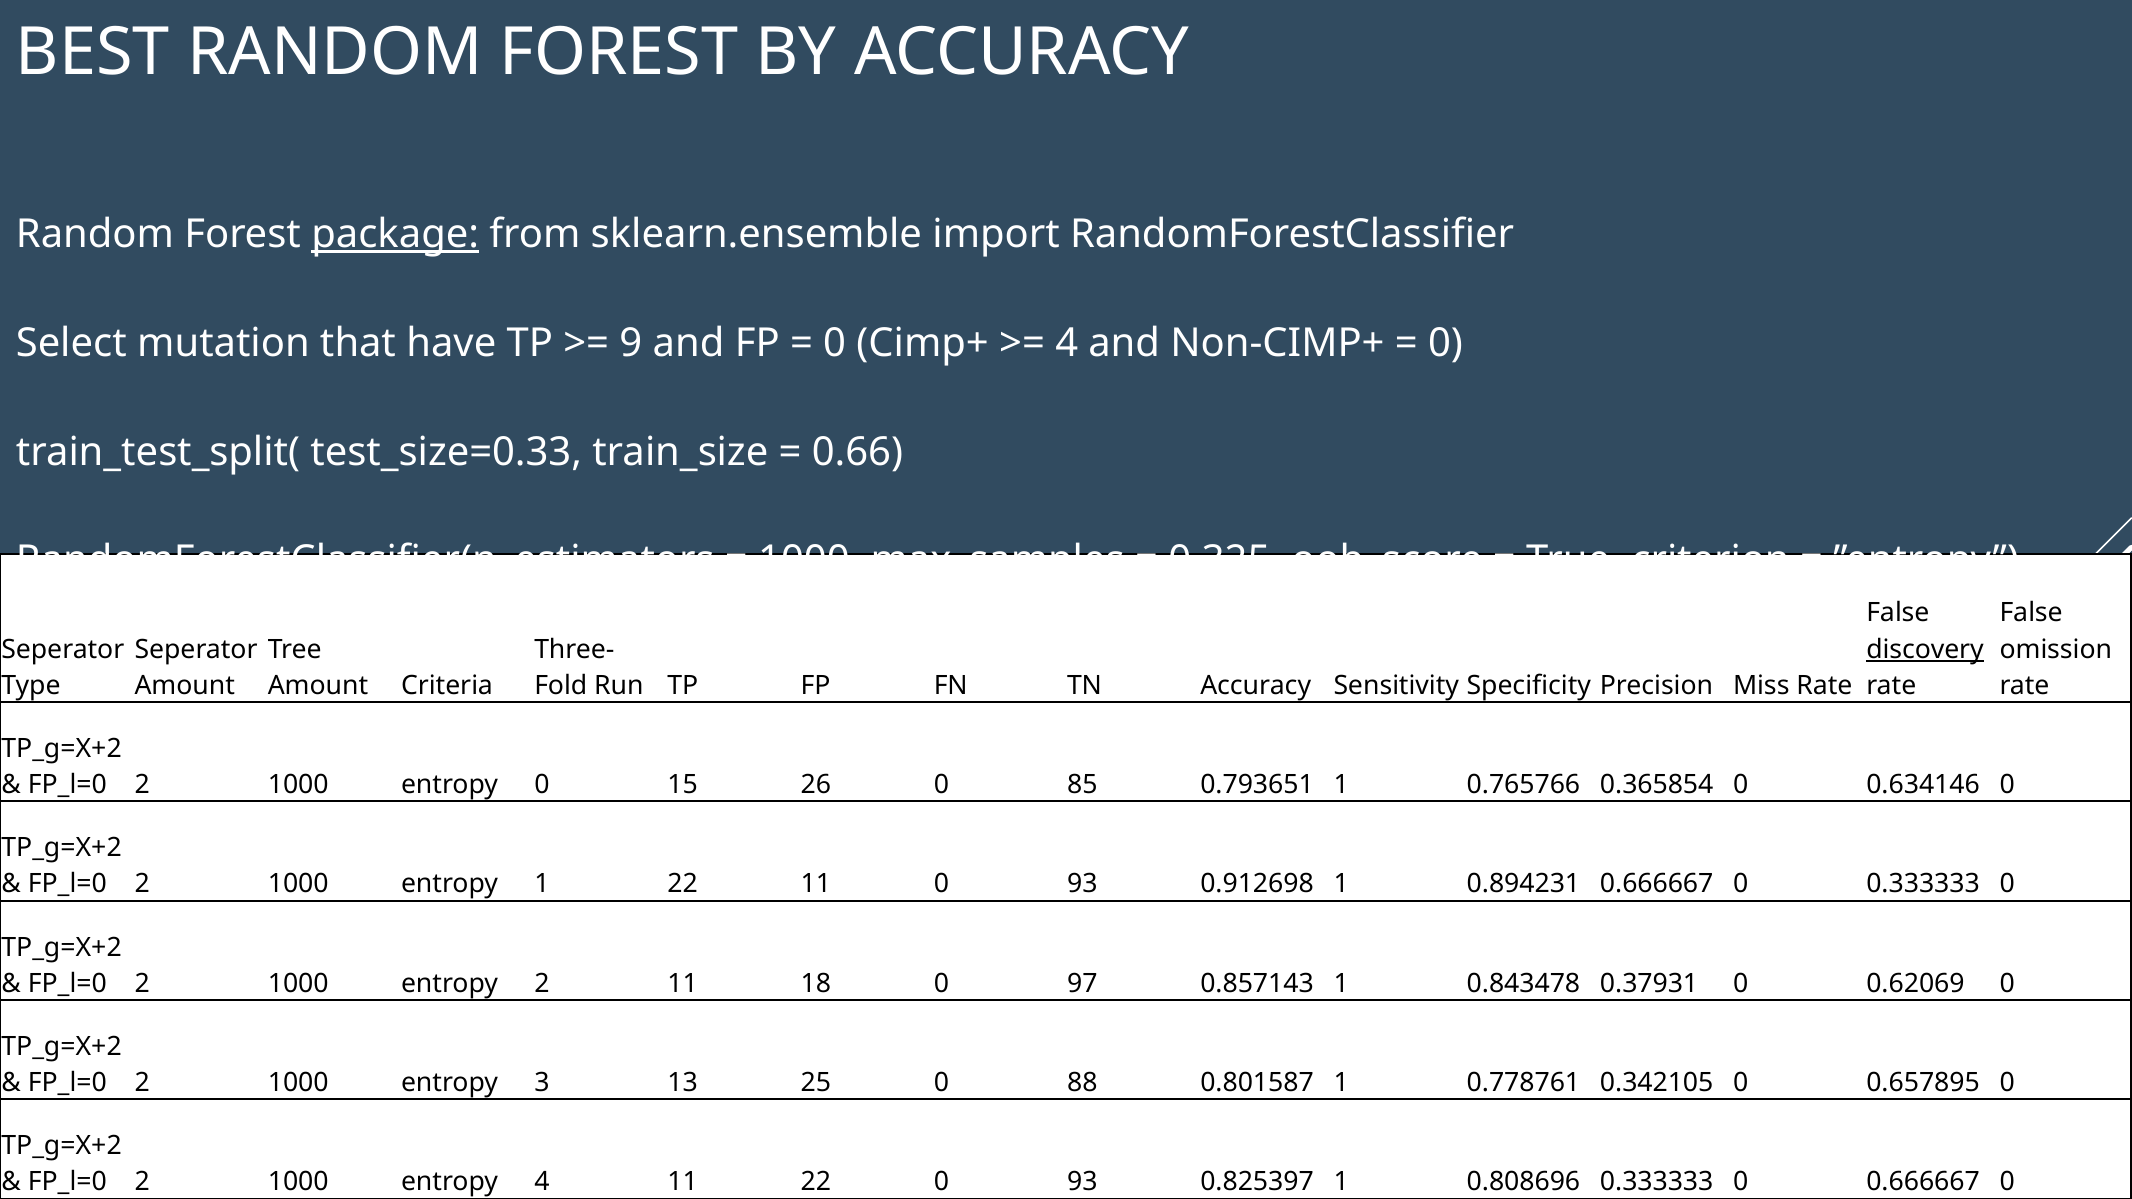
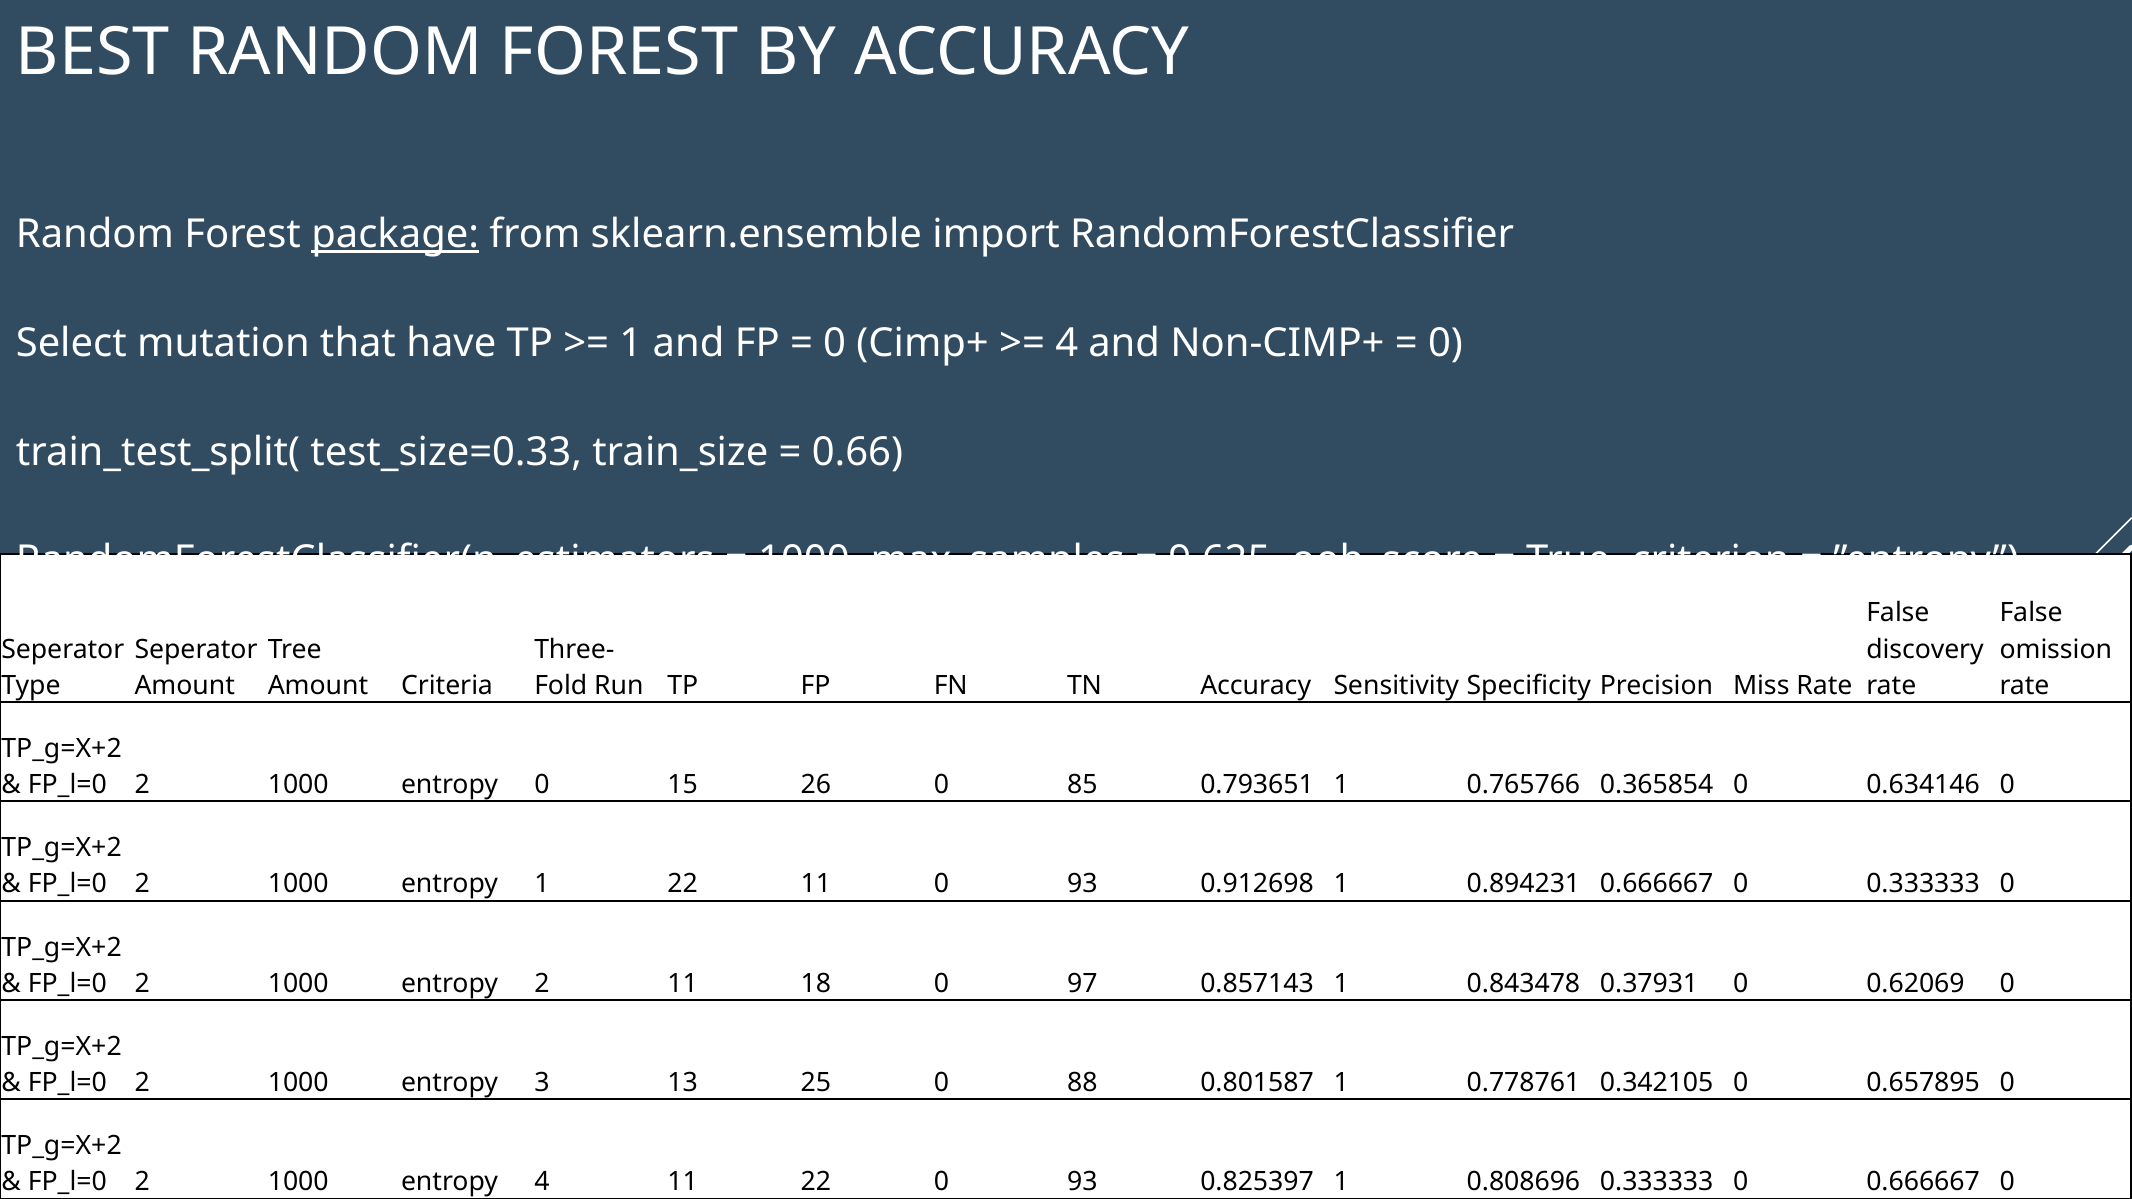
9 at (631, 343): 9 -> 1
0.325: 0.325 -> 9.625
discovery underline: present -> none
